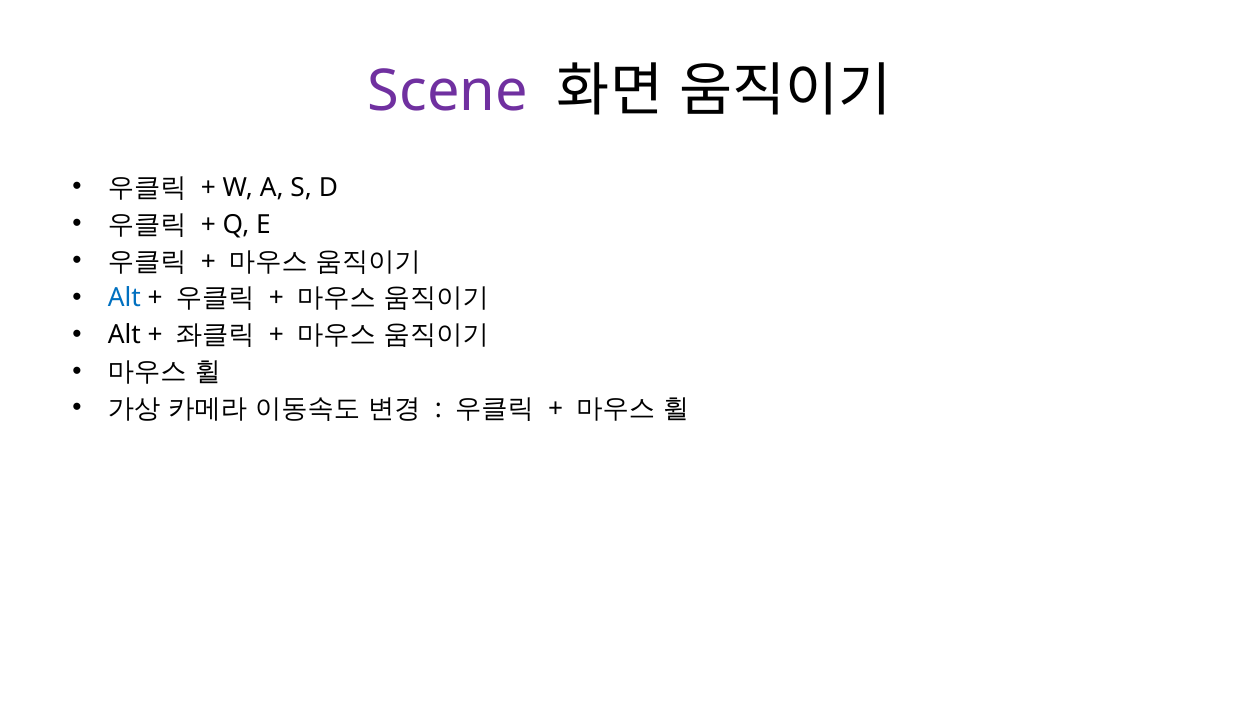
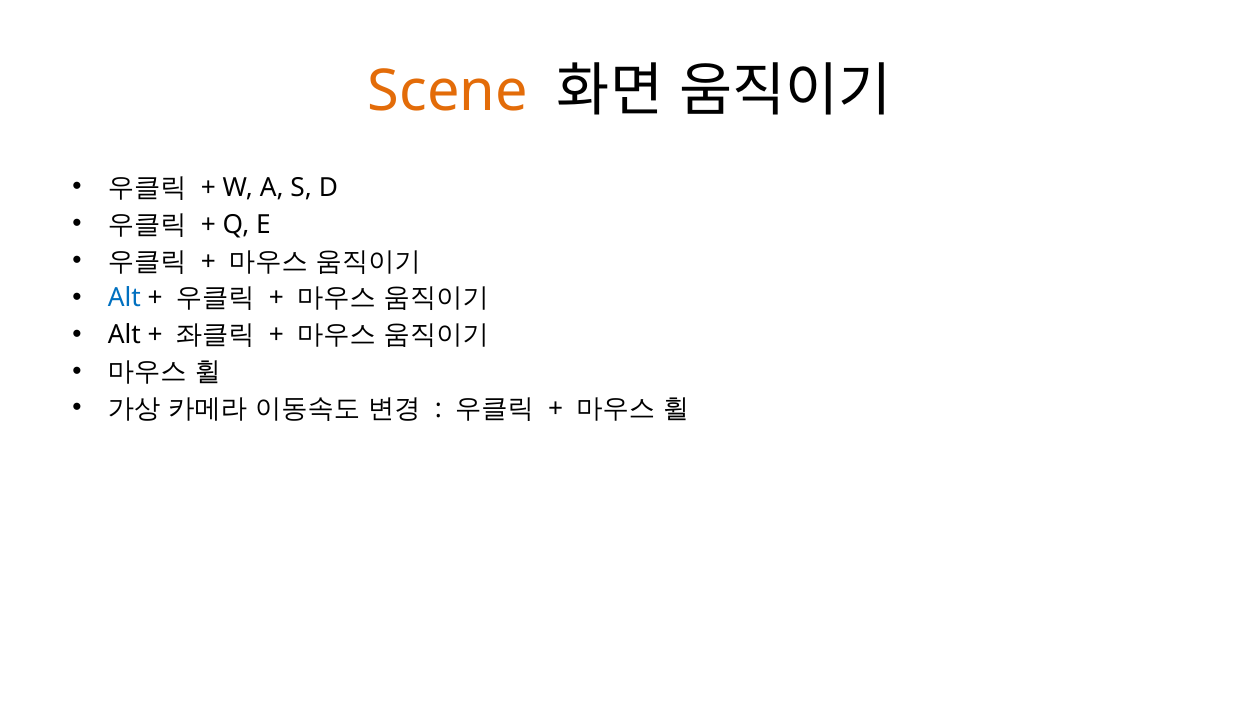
Scene colour: purple -> orange
